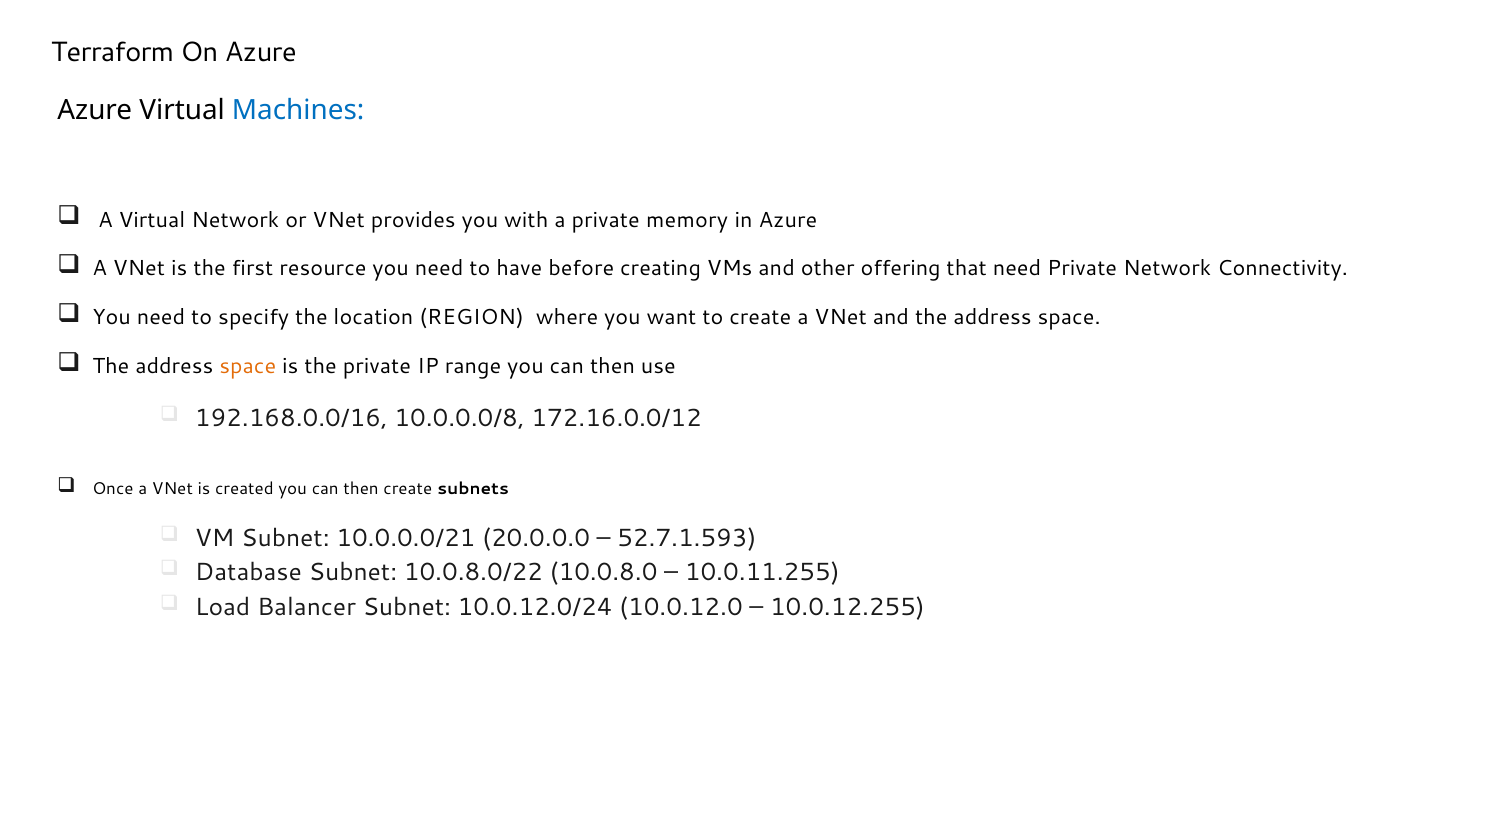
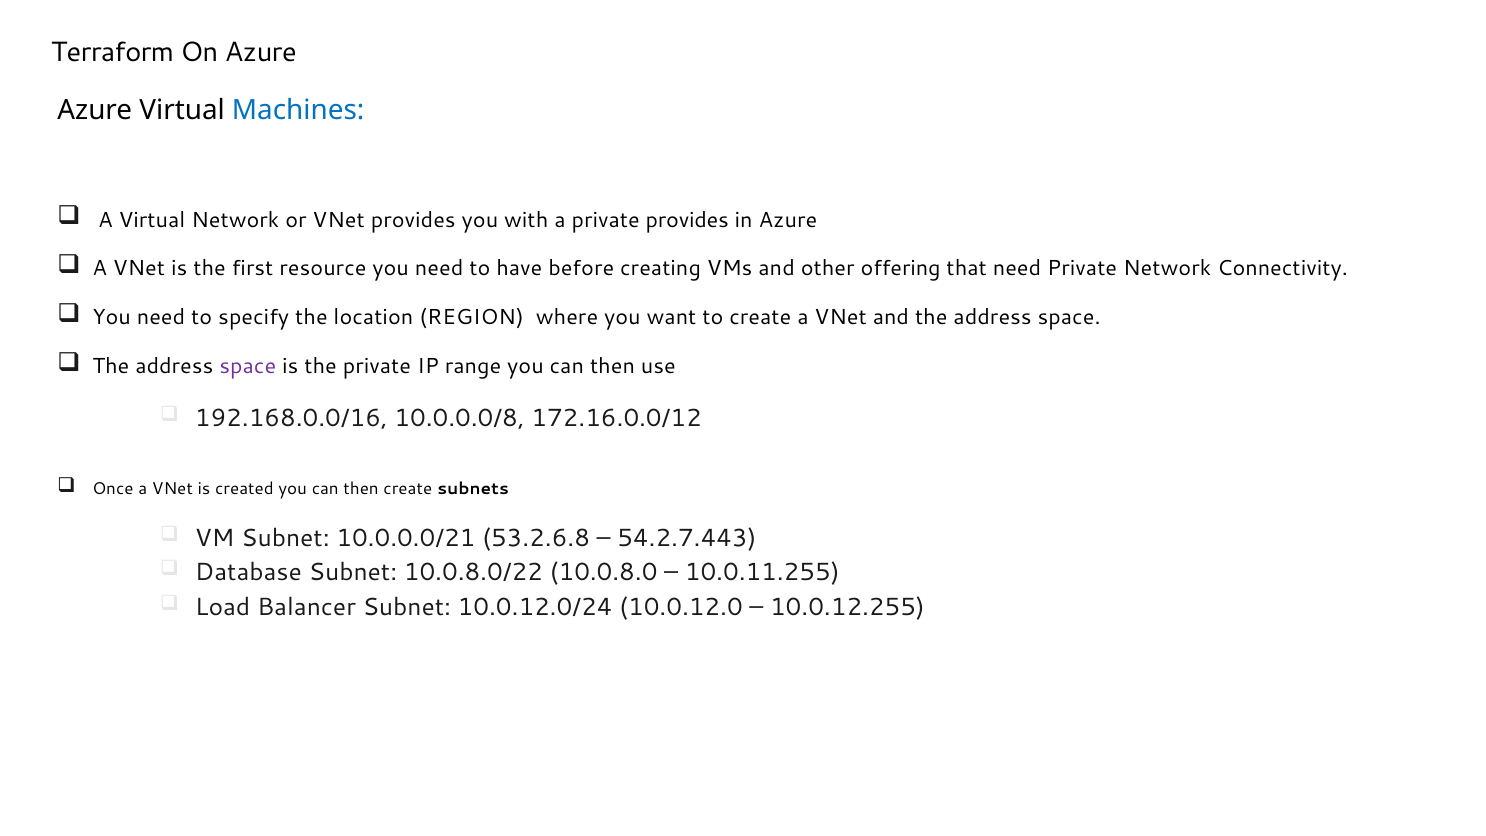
private memory: memory -> provides
space at (248, 367) colour: orange -> purple
20.0.0.0: 20.0.0.0 -> 53.2.6.8
52.7.1.593: 52.7.1.593 -> 54.2.7.443
